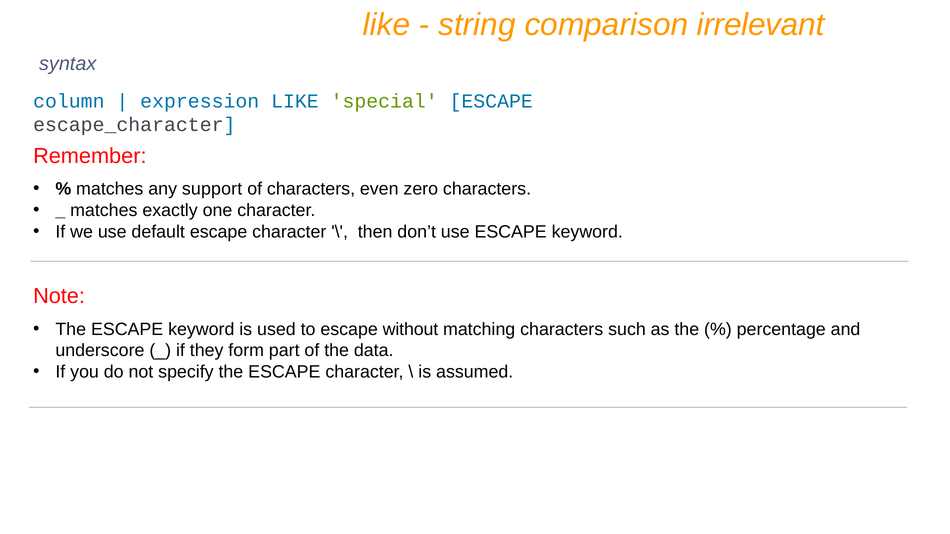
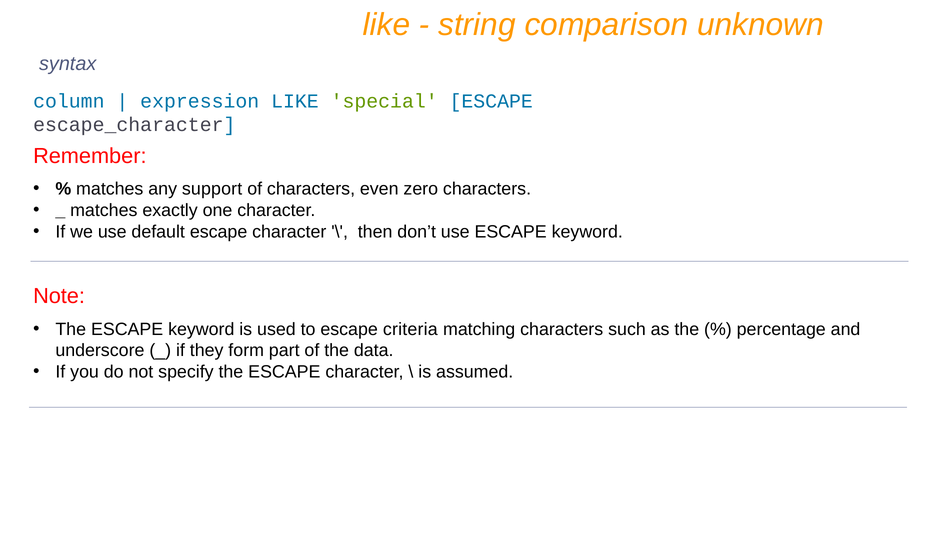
irrelevant: irrelevant -> unknown
without: without -> criteria
